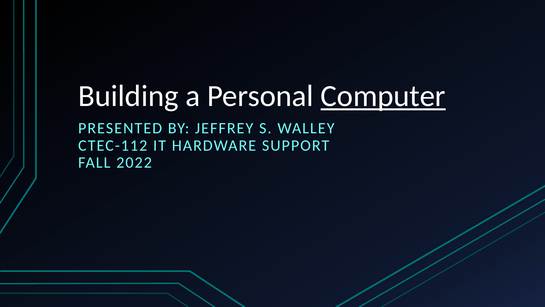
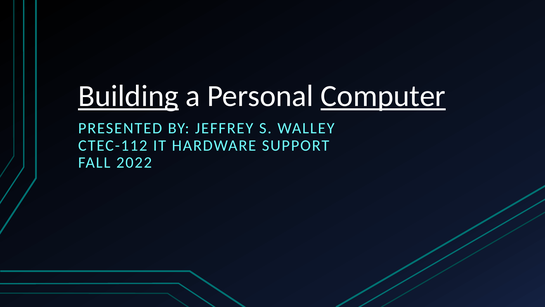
Building underline: none -> present
